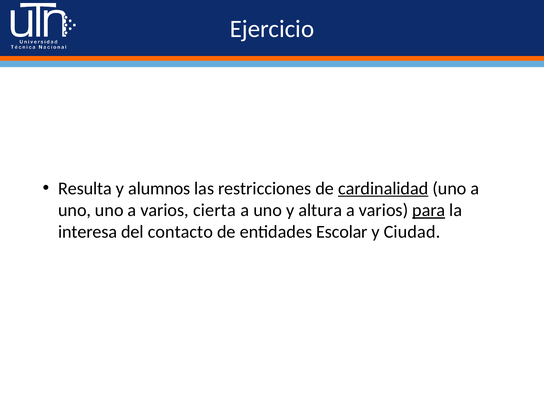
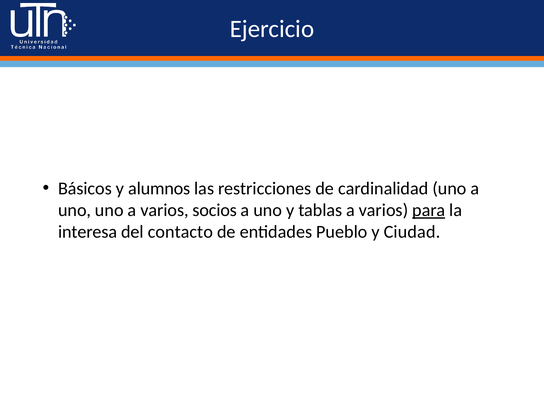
Resulta: Resulta -> Básicos
cardinalidad underline: present -> none
cierta: cierta -> socios
altura: altura -> tablas
Escolar: Escolar -> Pueblo
